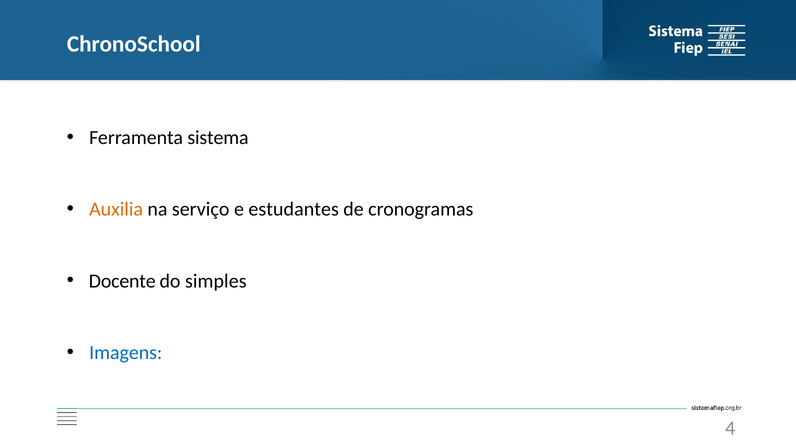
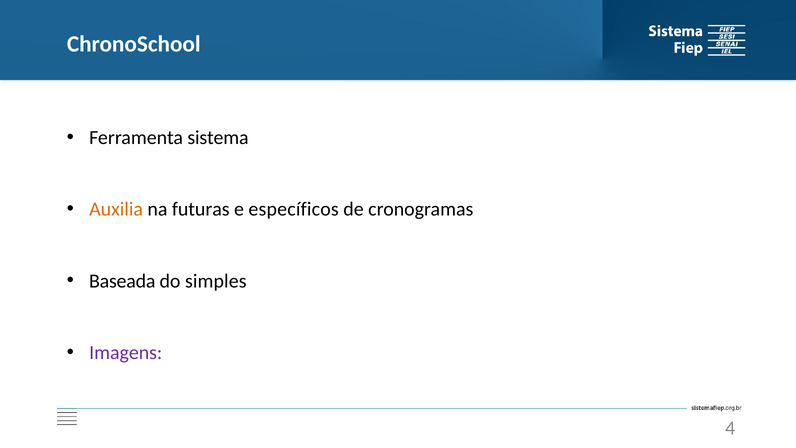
serviço: serviço -> futuras
estudantes: estudantes -> específicos
Docente: Docente -> Baseada
Imagens colour: blue -> purple
